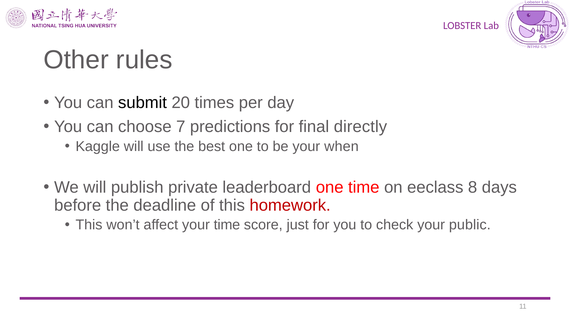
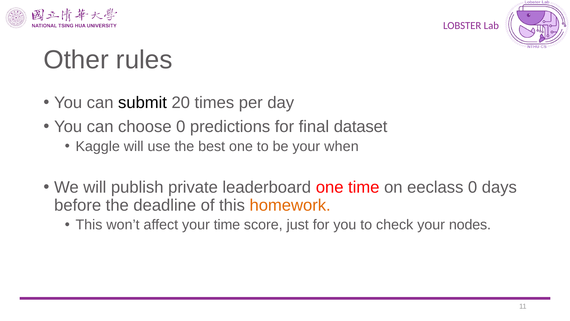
choose 7: 7 -> 0
directly: directly -> dataset
eeclass 8: 8 -> 0
homework colour: red -> orange
public: public -> nodes
